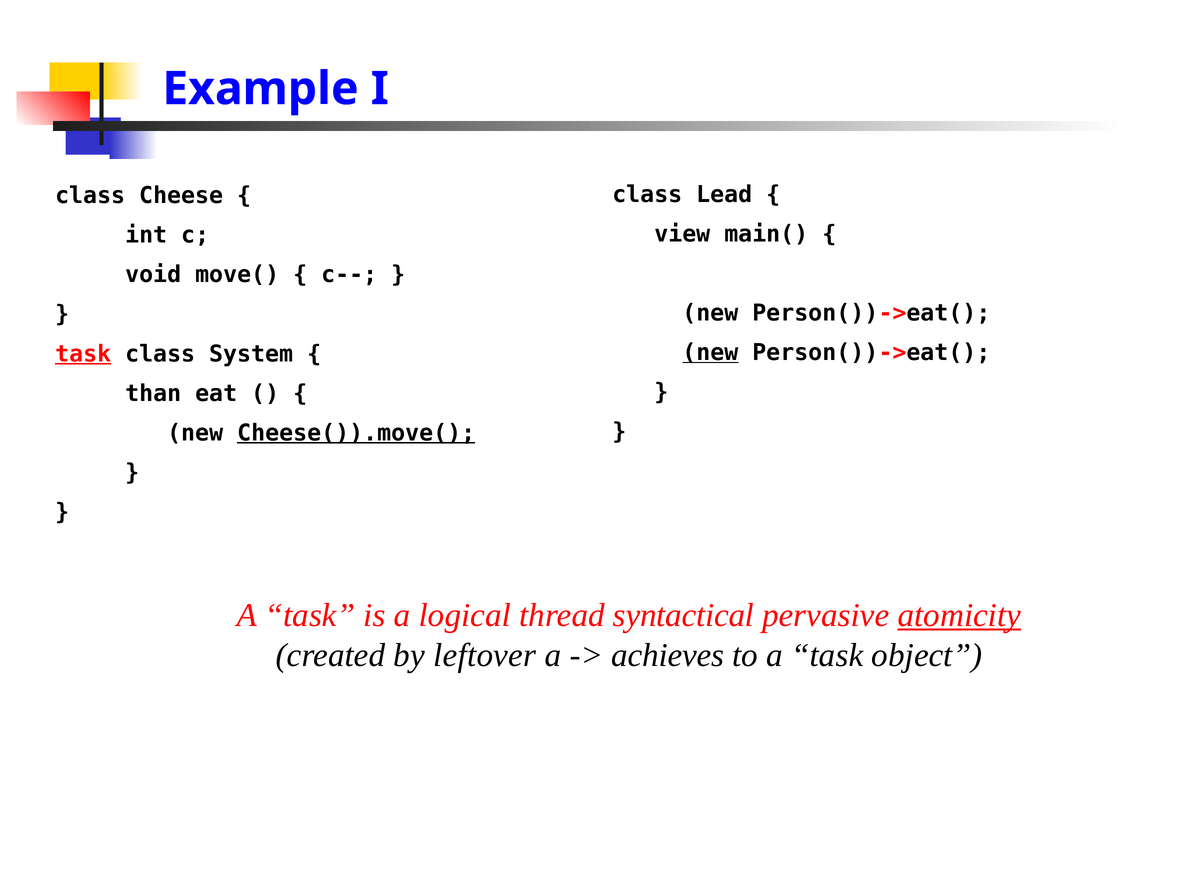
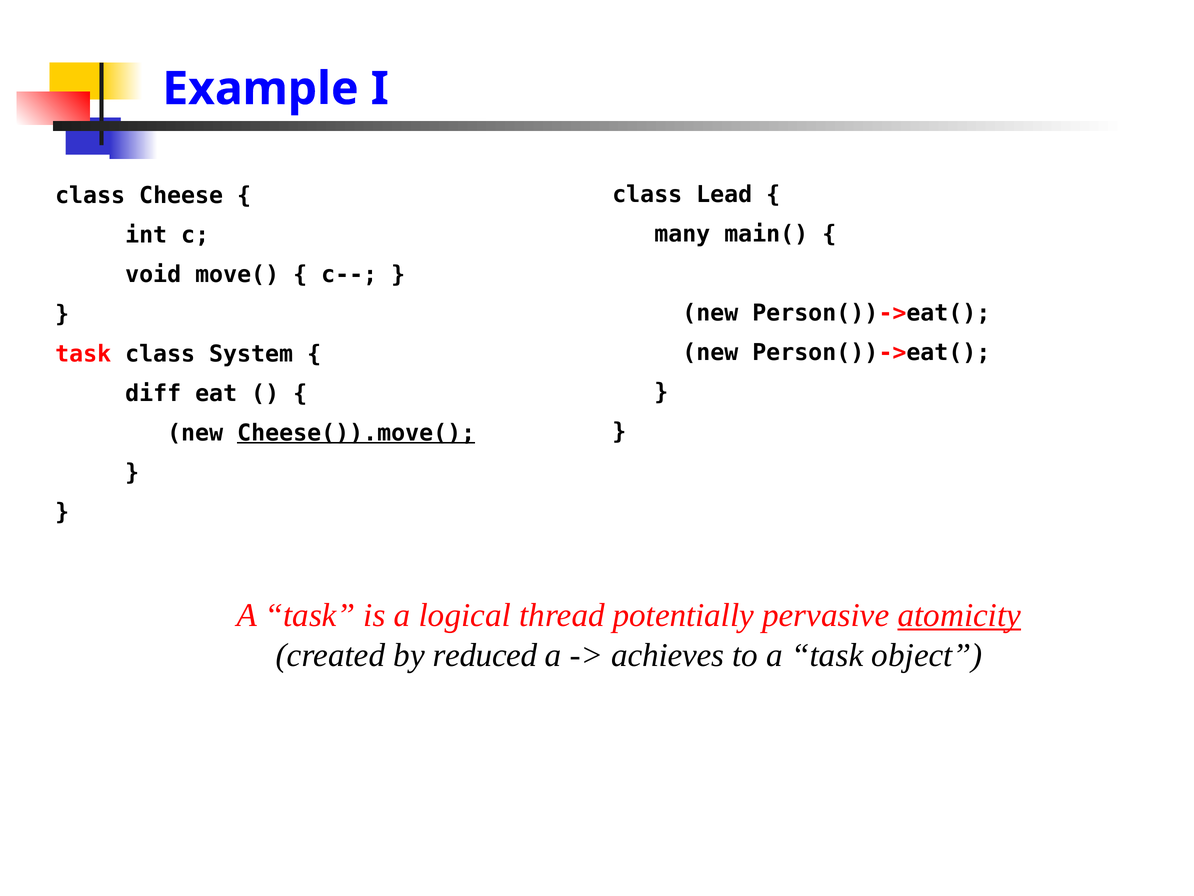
view: view -> many
new at (710, 352) underline: present -> none
task at (83, 354) underline: present -> none
than: than -> diff
syntactical: syntactical -> potentially
leftover: leftover -> reduced
